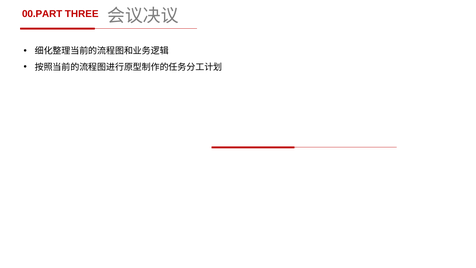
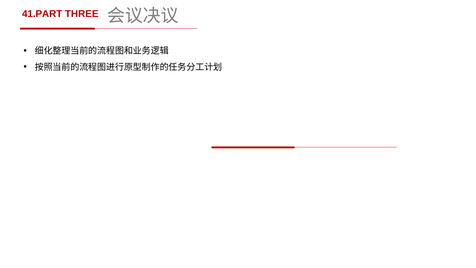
00.PART: 00.PART -> 41.PART
